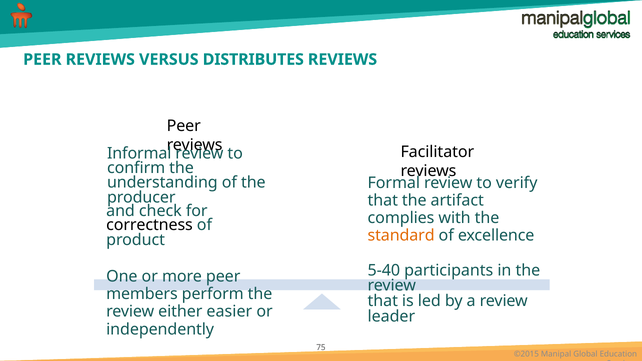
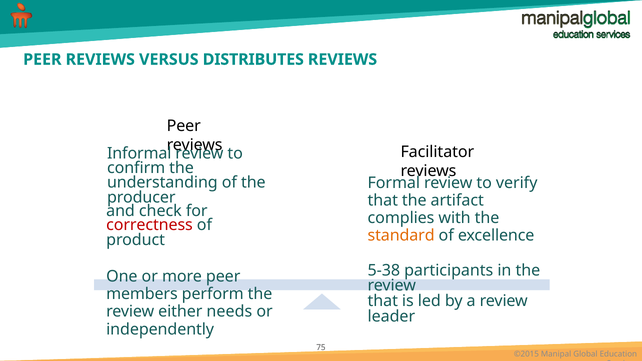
correctness colour: black -> red
5-40: 5-40 -> 5-38
easier: easier -> needs
